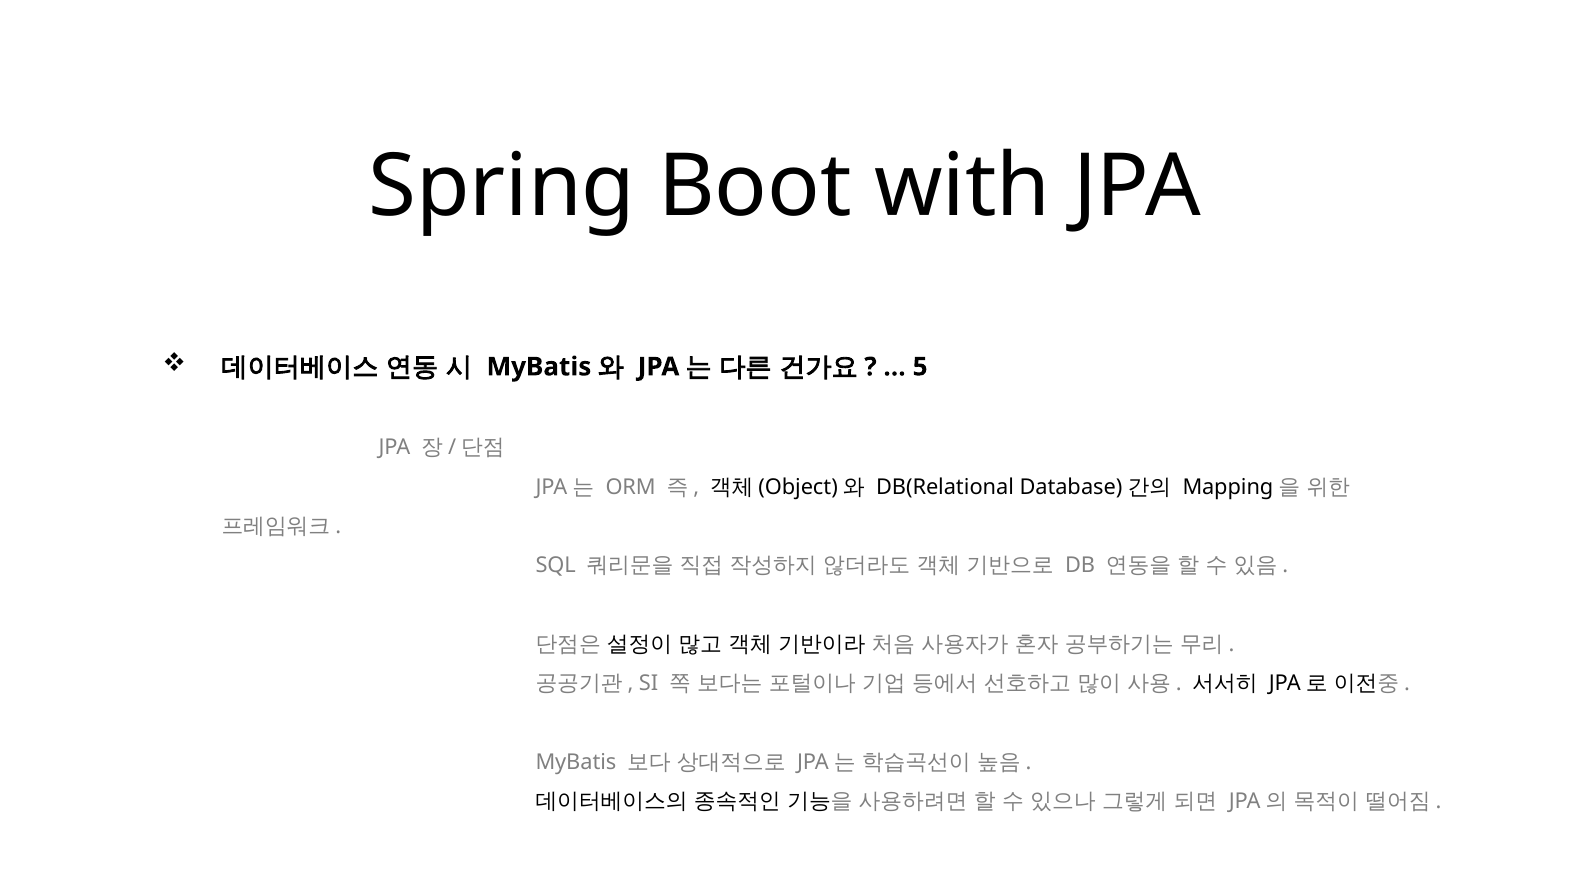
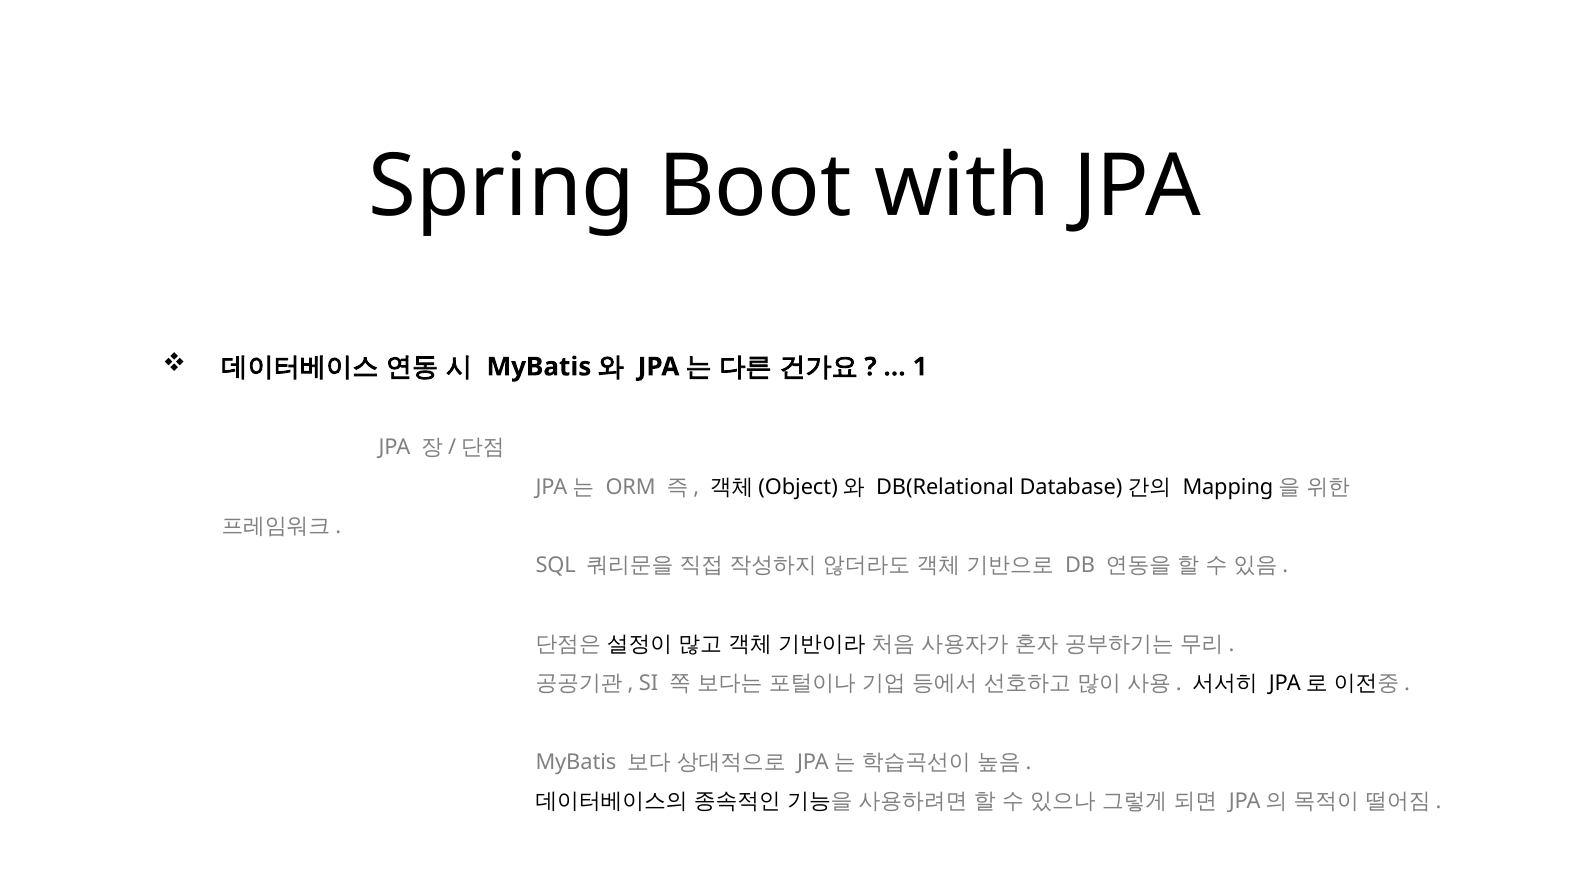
5: 5 -> 1
